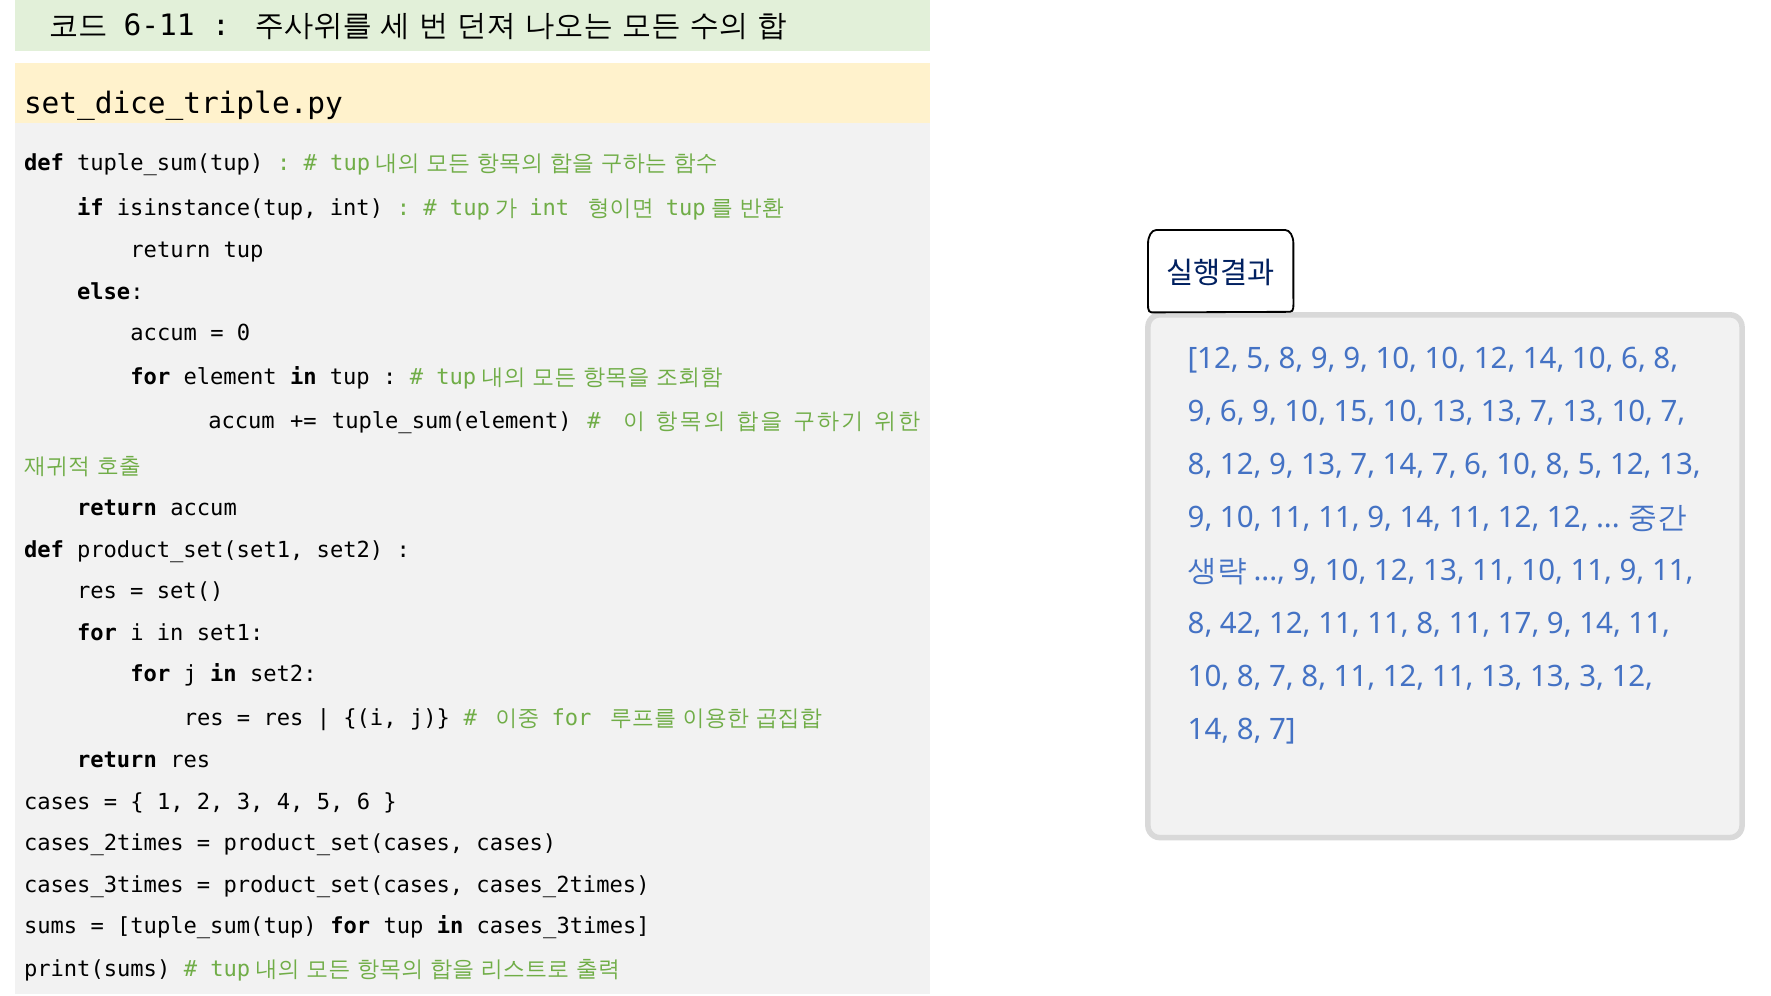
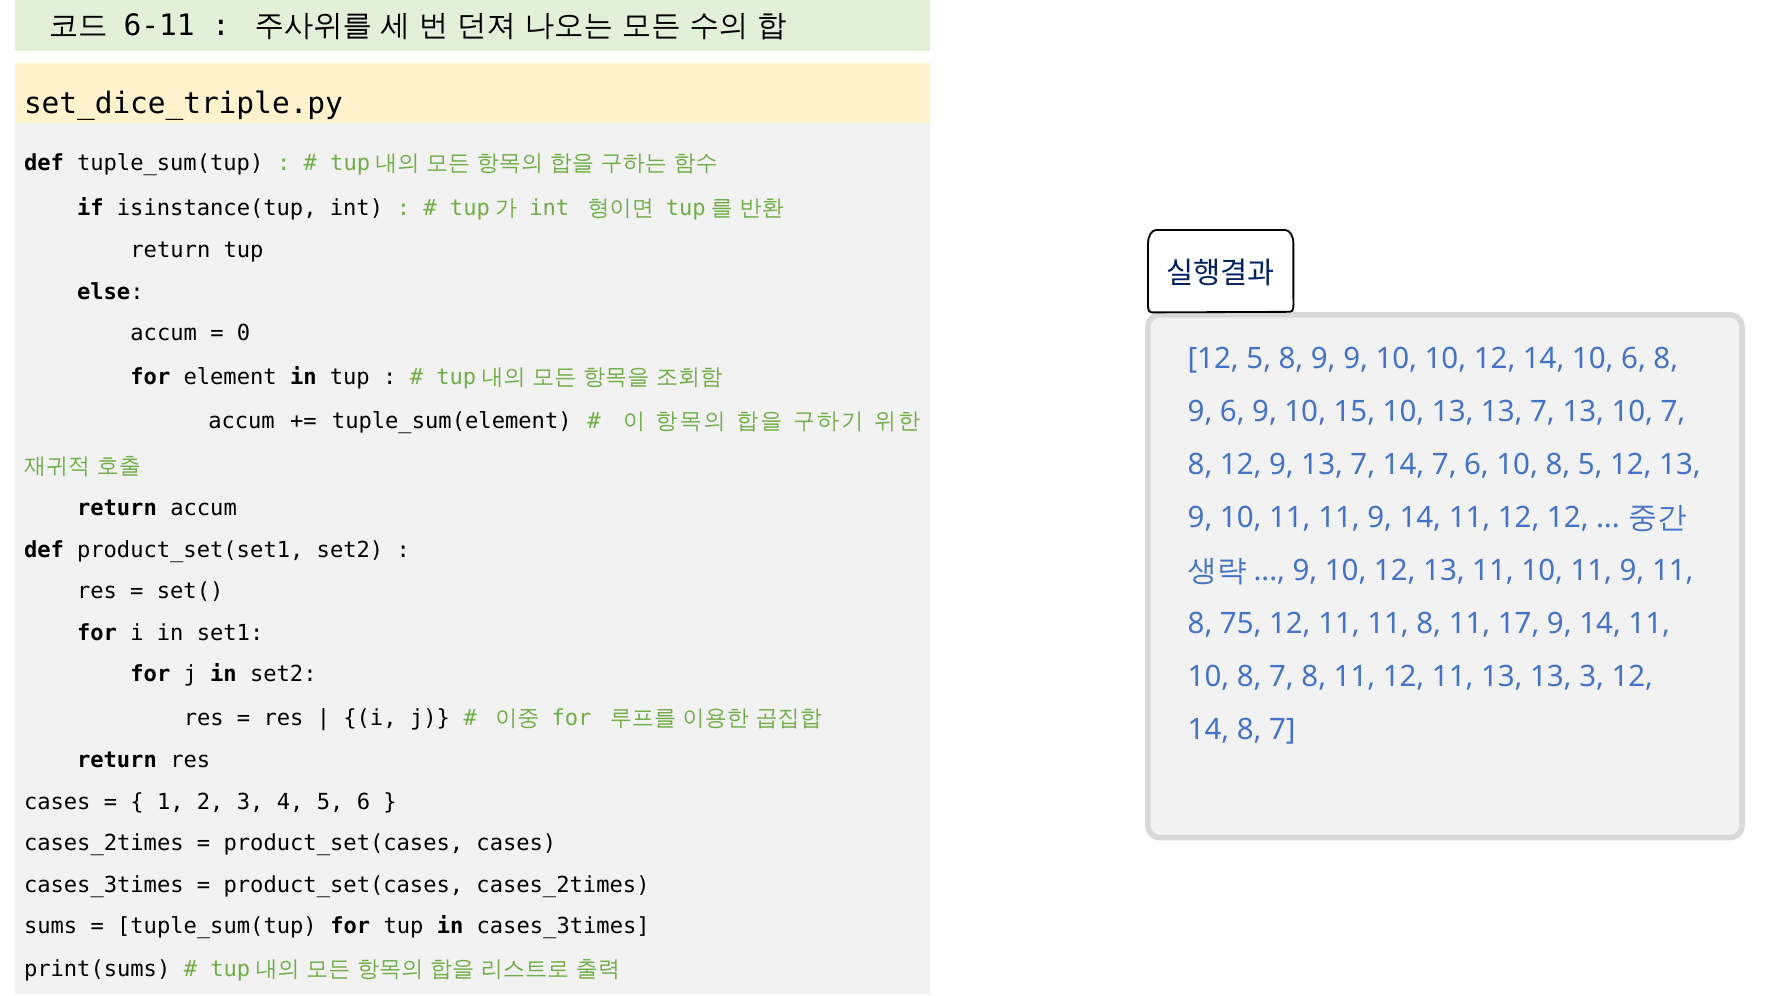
42: 42 -> 75
